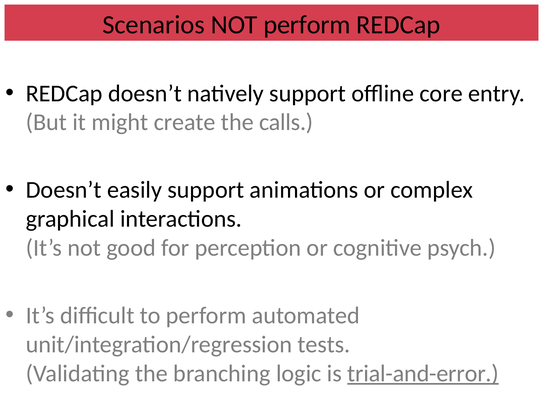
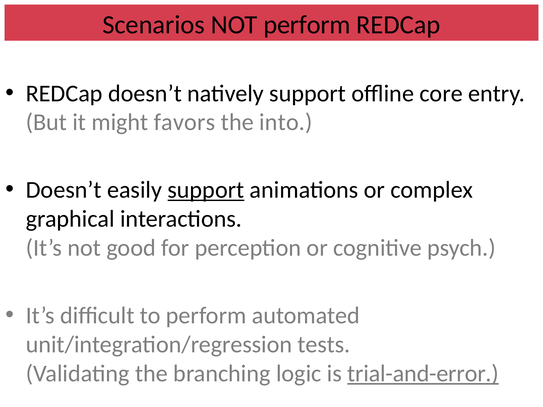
create: create -> favors
calls: calls -> into
support at (206, 190) underline: none -> present
